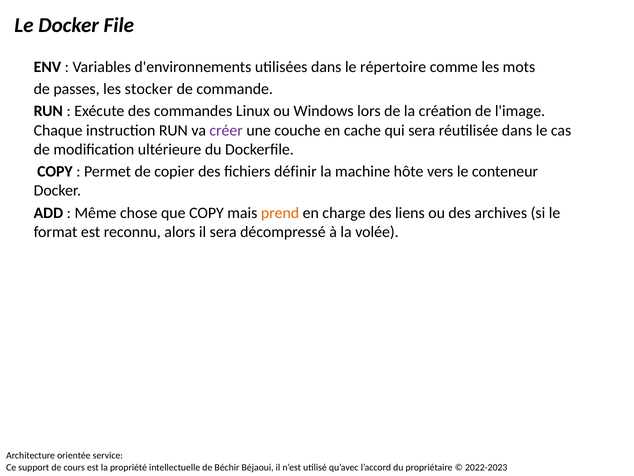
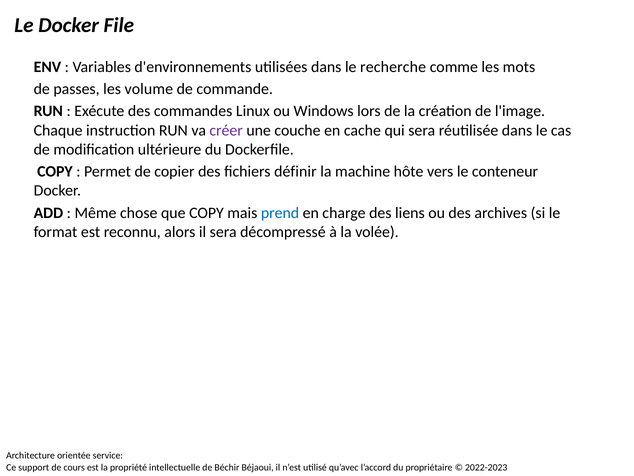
répertoire: répertoire -> recherche
stocker: stocker -> volume
prend colour: orange -> blue
